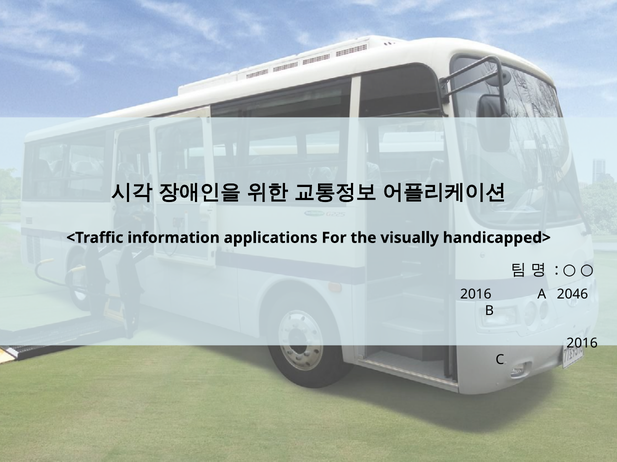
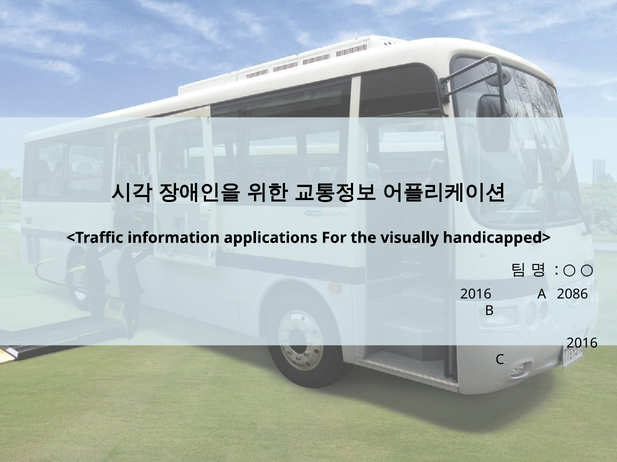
2046: 2046 -> 2086
